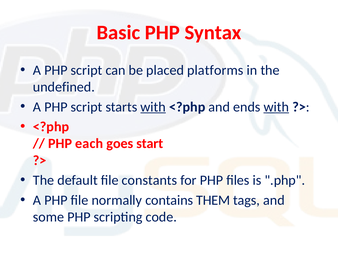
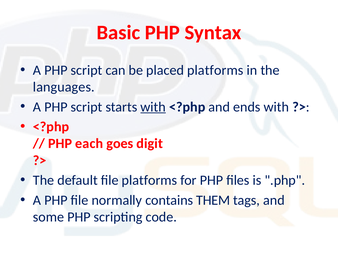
undefined: undefined -> languages
with at (276, 107) underline: present -> none
start: start -> digit
file constants: constants -> platforms
